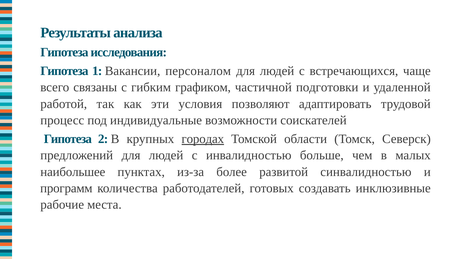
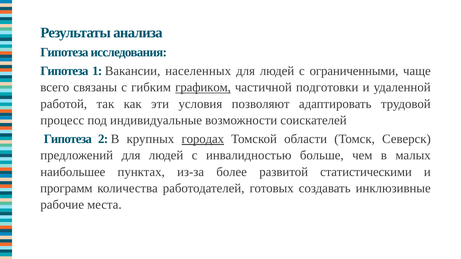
персоналом: персоналом -> населенных
встречающихся: встречающихся -> ограниченными
графиком underline: none -> present
синвалидностью: синвалидностью -> статистическими
